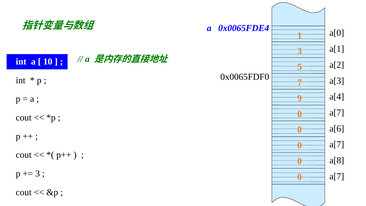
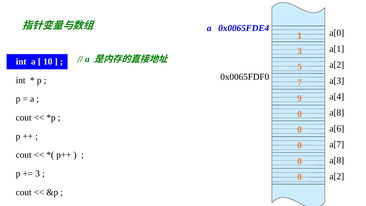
a[7 at (337, 113): a[7 -> a[8
a[7 at (337, 176): a[7 -> a[2
